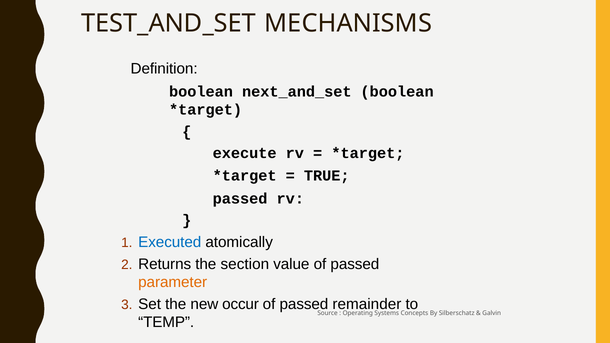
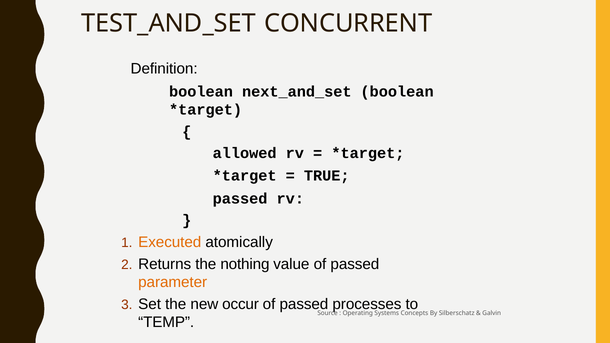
MECHANISMS: MECHANISMS -> CONCURRENT
execute: execute -> allowed
Executed colour: blue -> orange
section: section -> nothing
remainder: remainder -> processes
